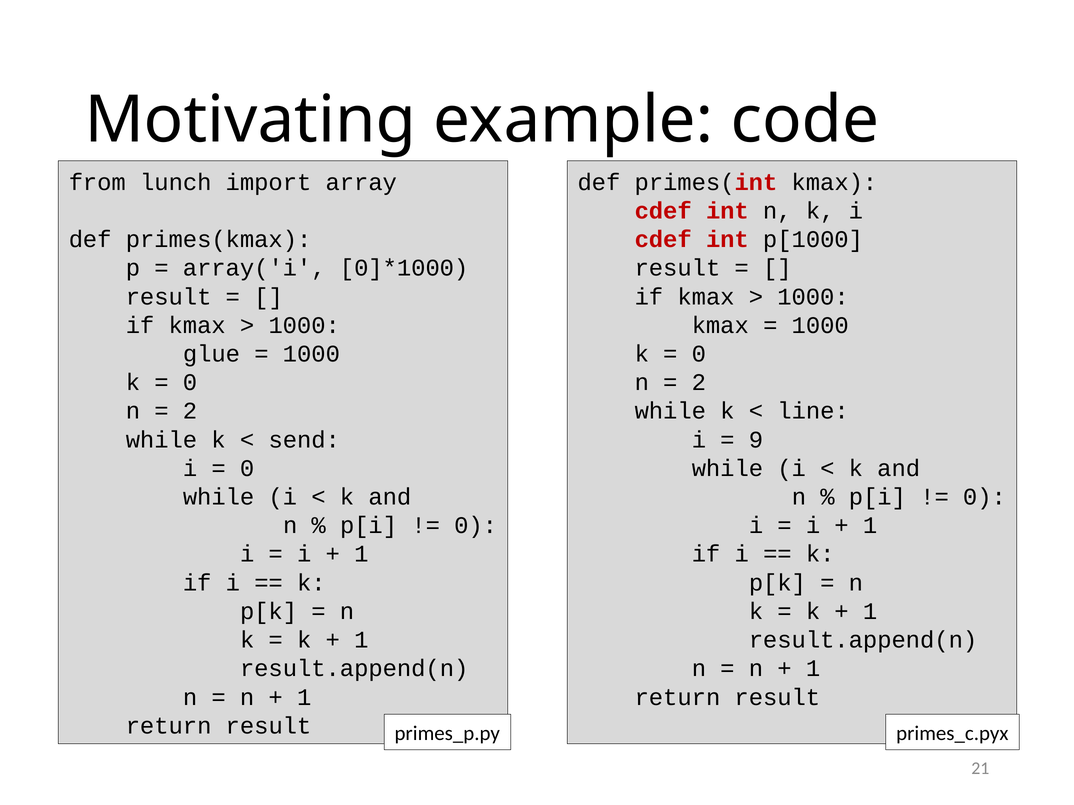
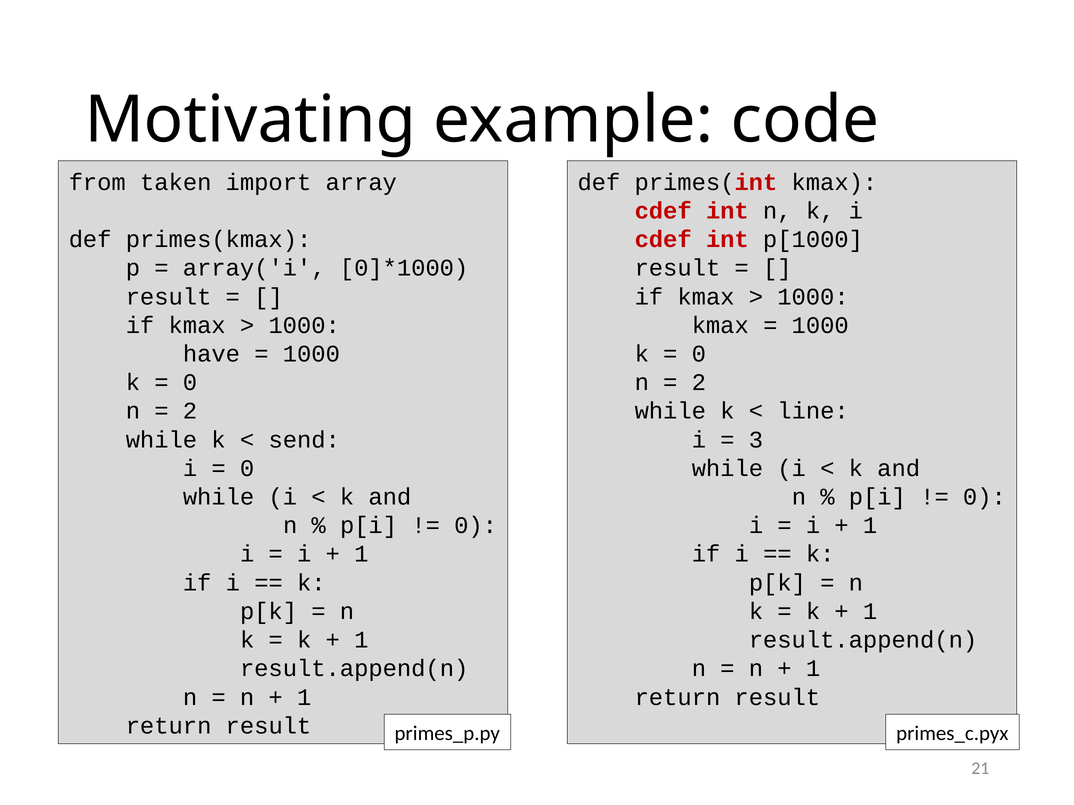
lunch: lunch -> taken
glue: glue -> have
9: 9 -> 3
